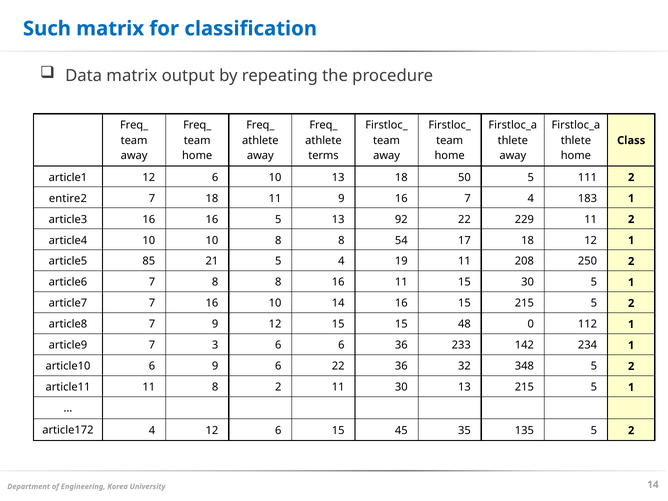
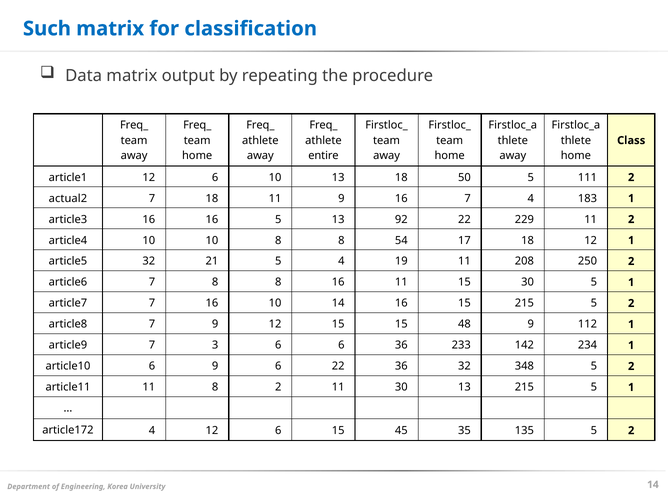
terms: terms -> entire
entire2: entire2 -> actual2
article5 85: 85 -> 32
48 0: 0 -> 9
